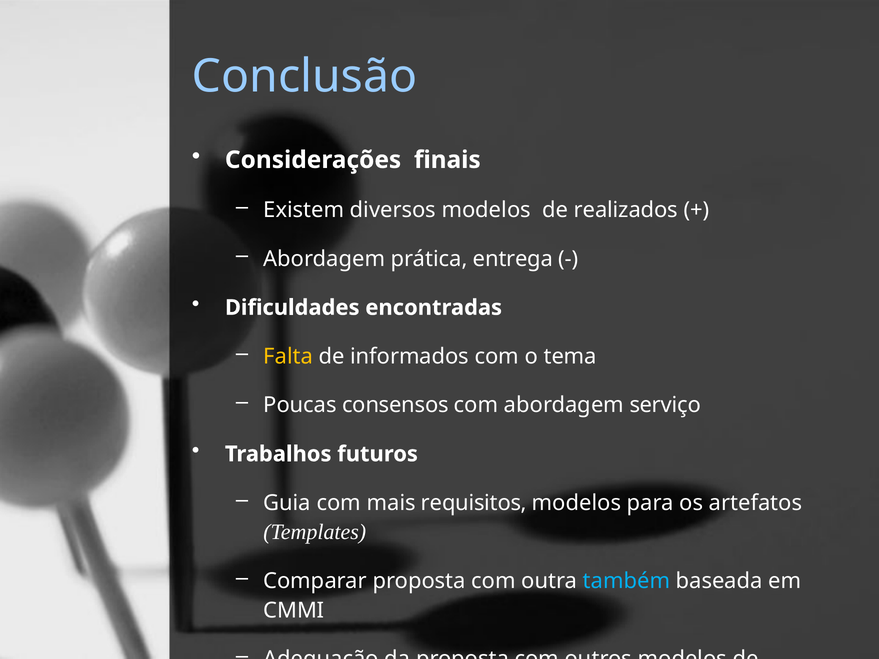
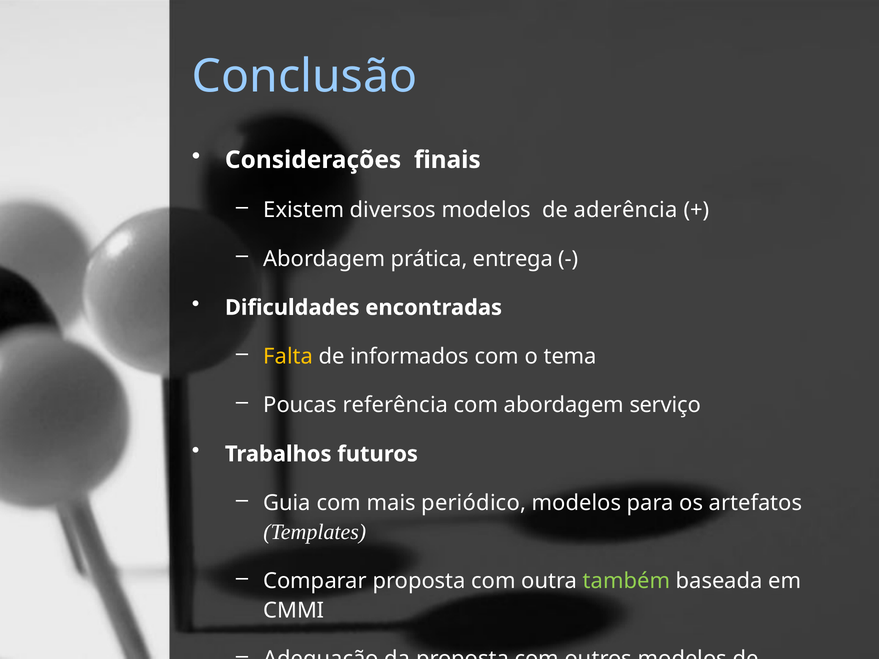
realizados: realizados -> aderência
Poucas consensos: consensos -> referência
requisitos: requisitos -> periódico
também colour: light blue -> light green
